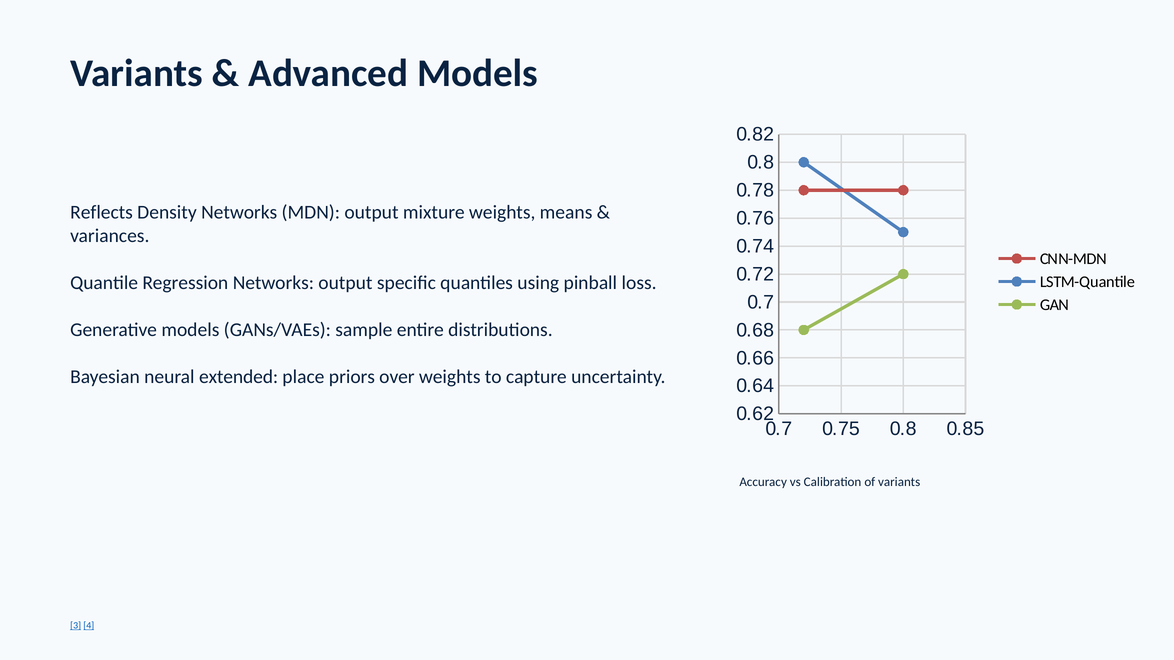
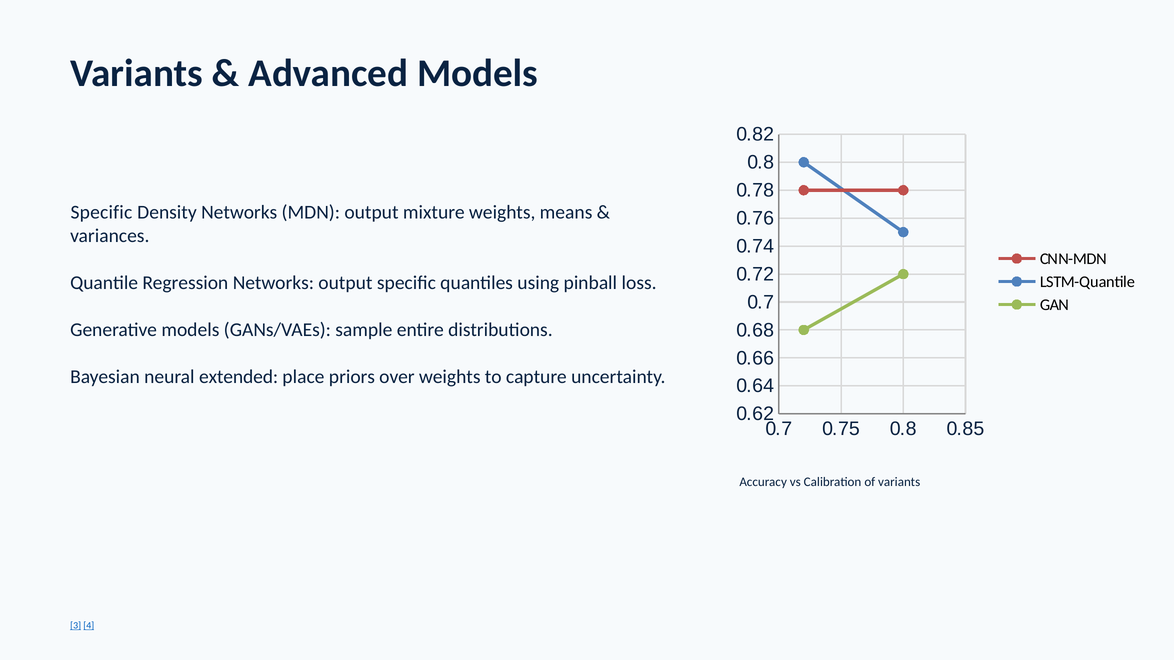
Reflects at (102, 213): Reflects -> Specific
